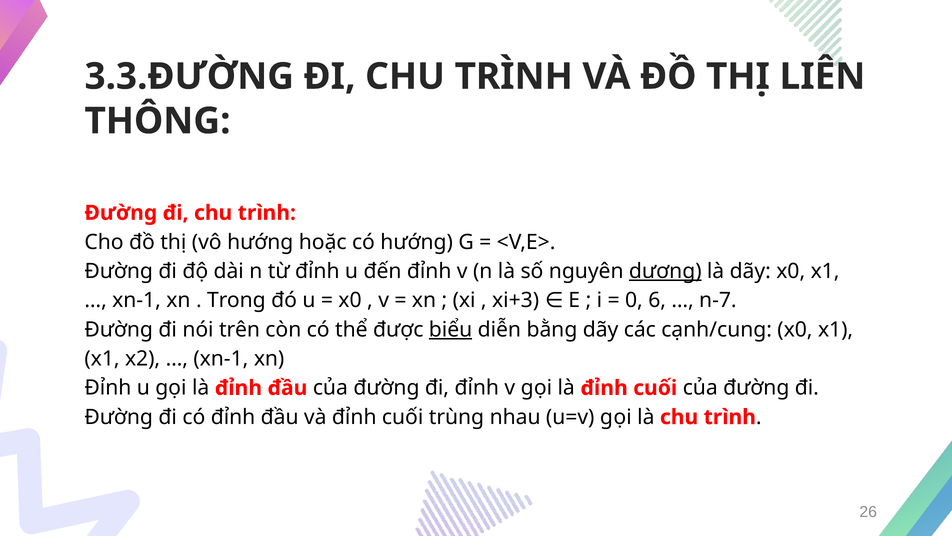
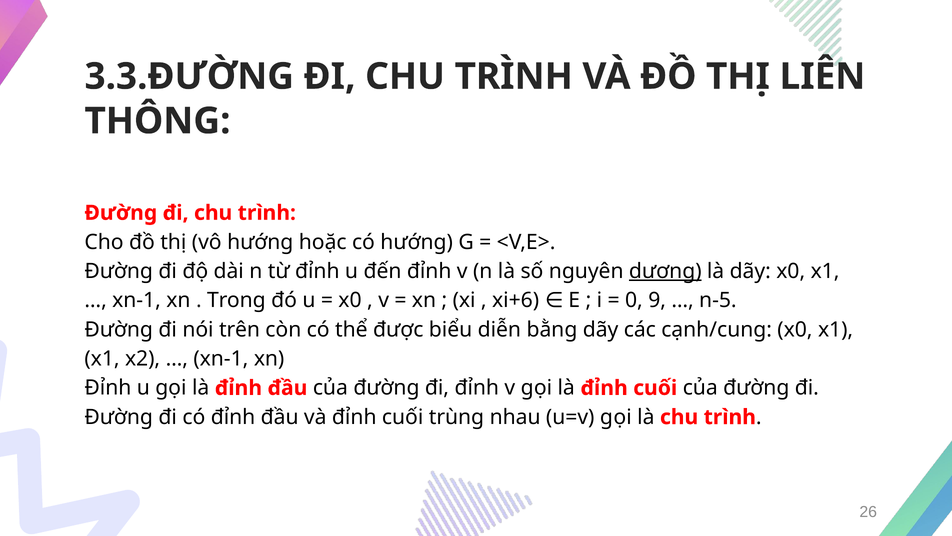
xi+3: xi+3 -> xi+6
6: 6 -> 9
n-7: n-7 -> n-5
biểu underline: present -> none
